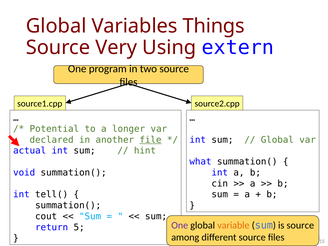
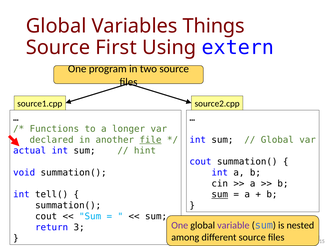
Very: Very -> First
Potential: Potential -> Functions
what at (200, 162): what -> cout
sum at (220, 194) underline: none -> present
variable colour: orange -> purple
is source: source -> nested
5: 5 -> 3
